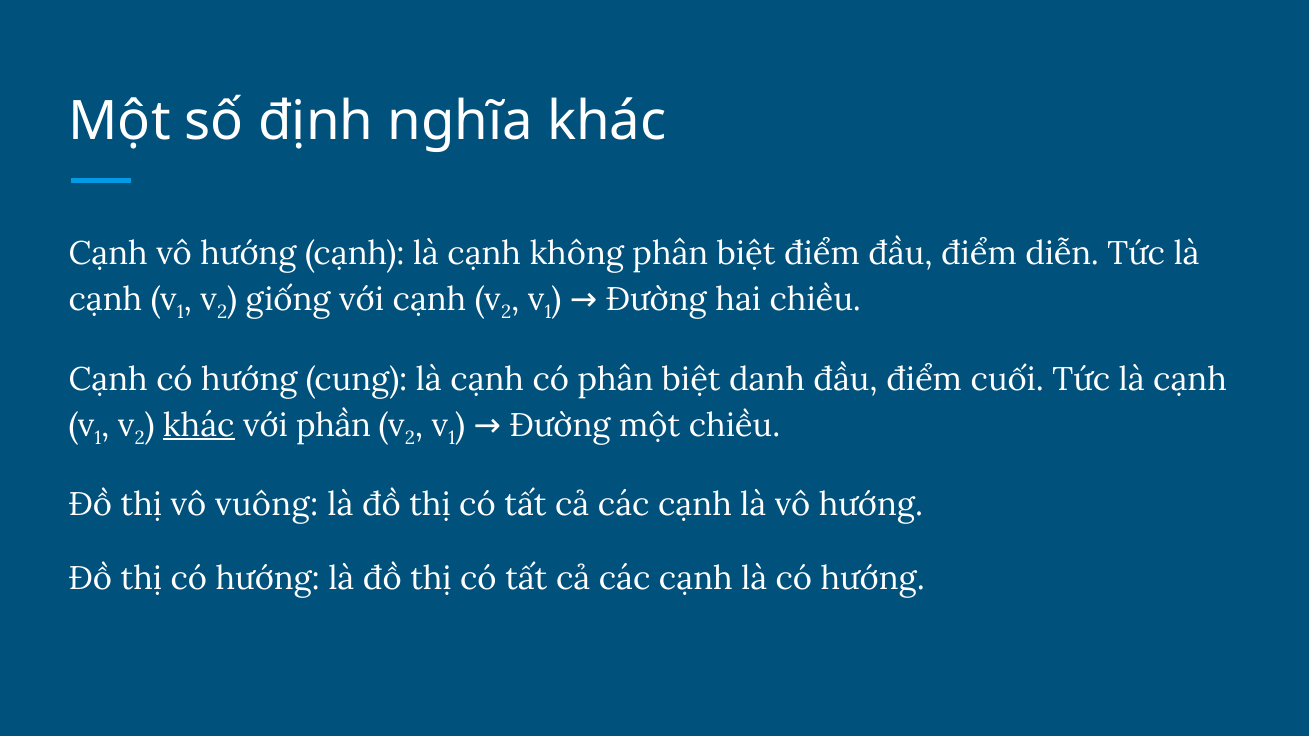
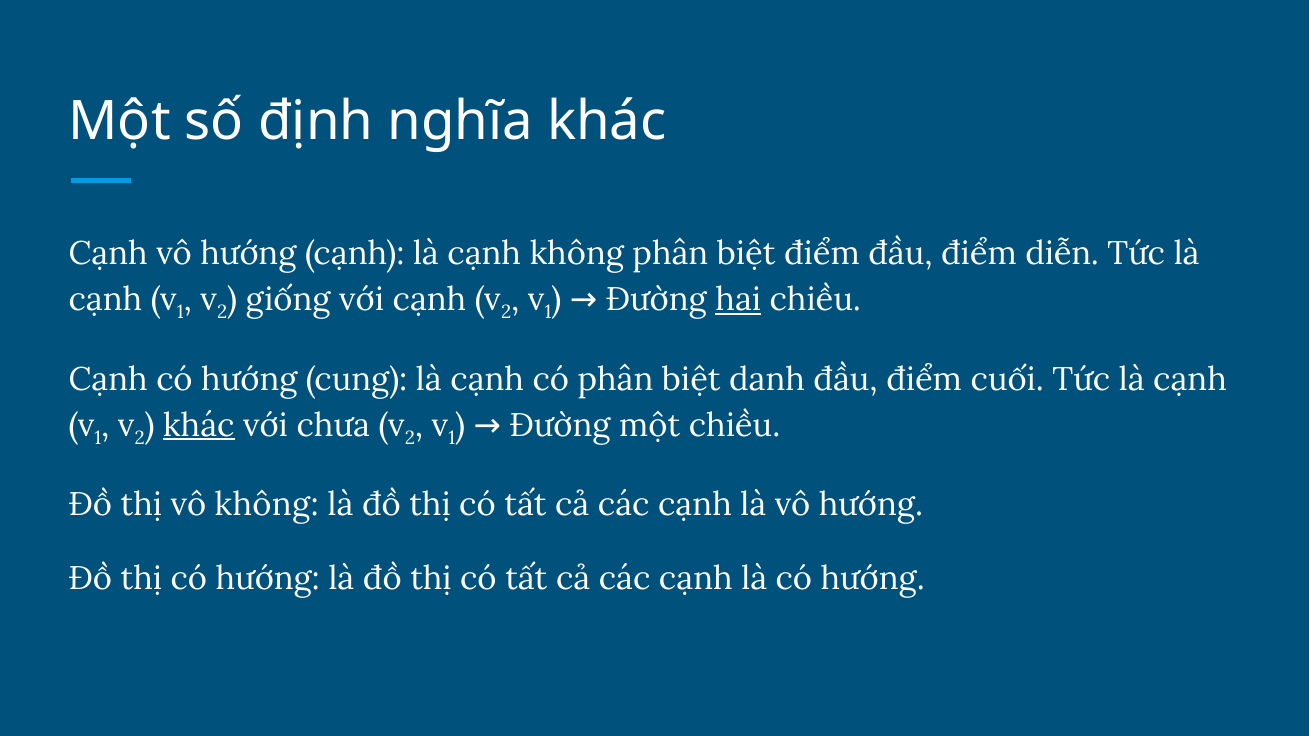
hai underline: none -> present
phần: phần -> chưa
vô vuông: vuông -> không
